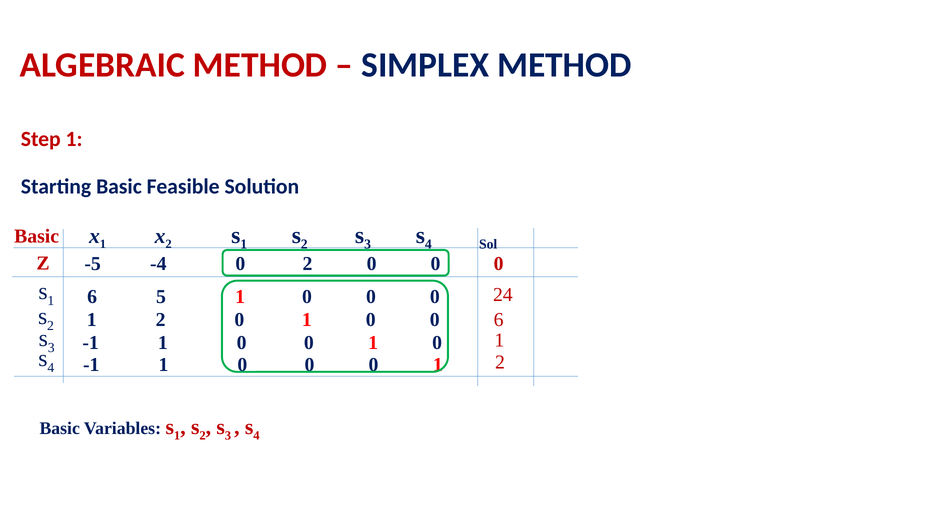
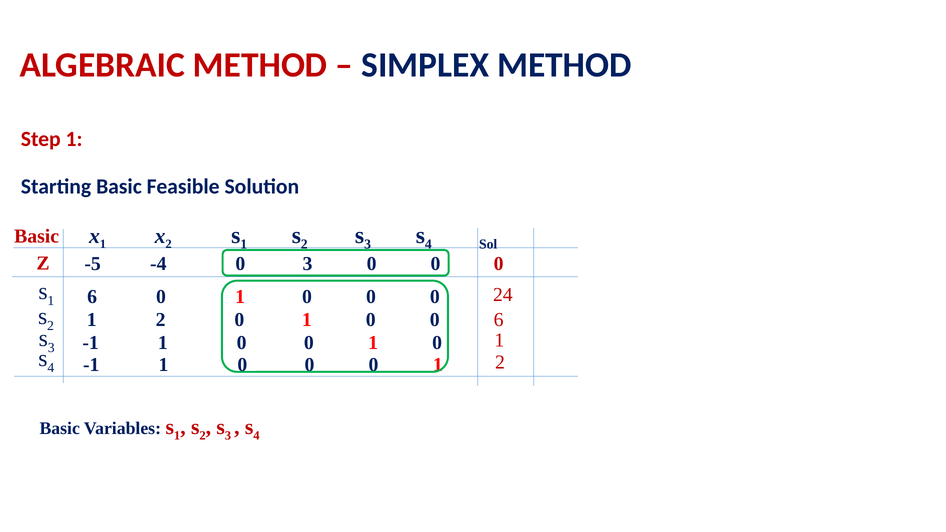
0 2: 2 -> 3
6 5: 5 -> 0
